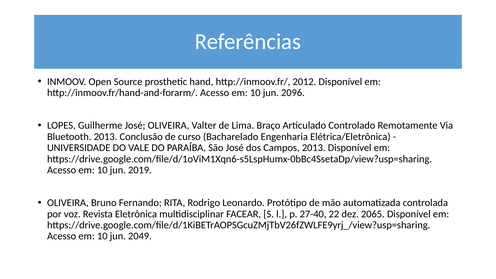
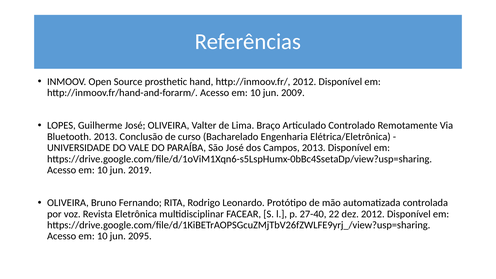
2096: 2096 -> 2009
dez 2065: 2065 -> 2012
2049: 2049 -> 2095
